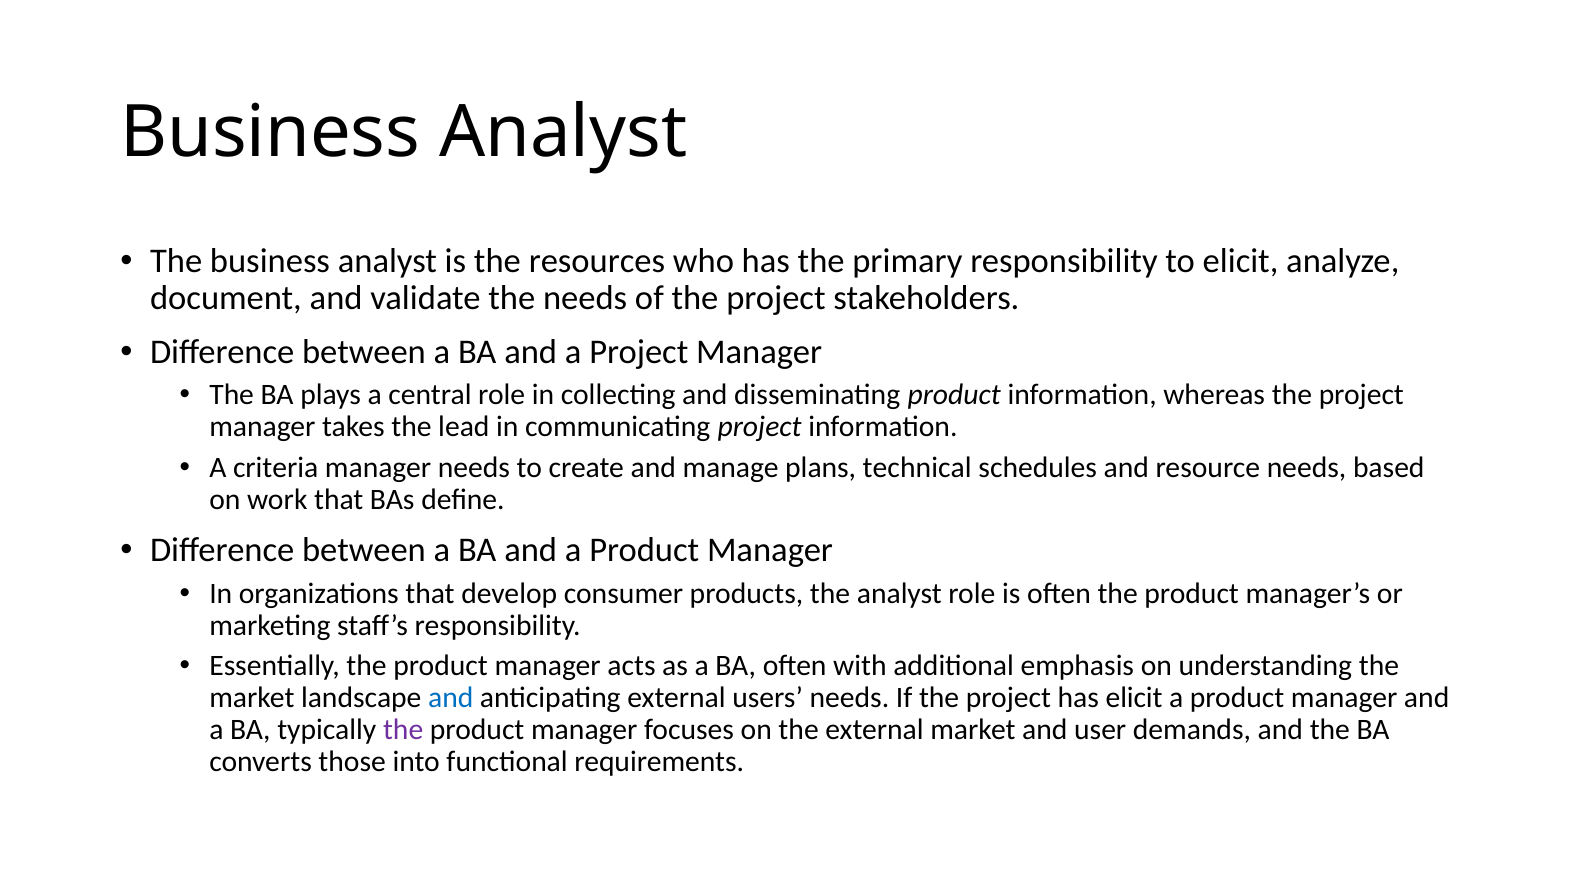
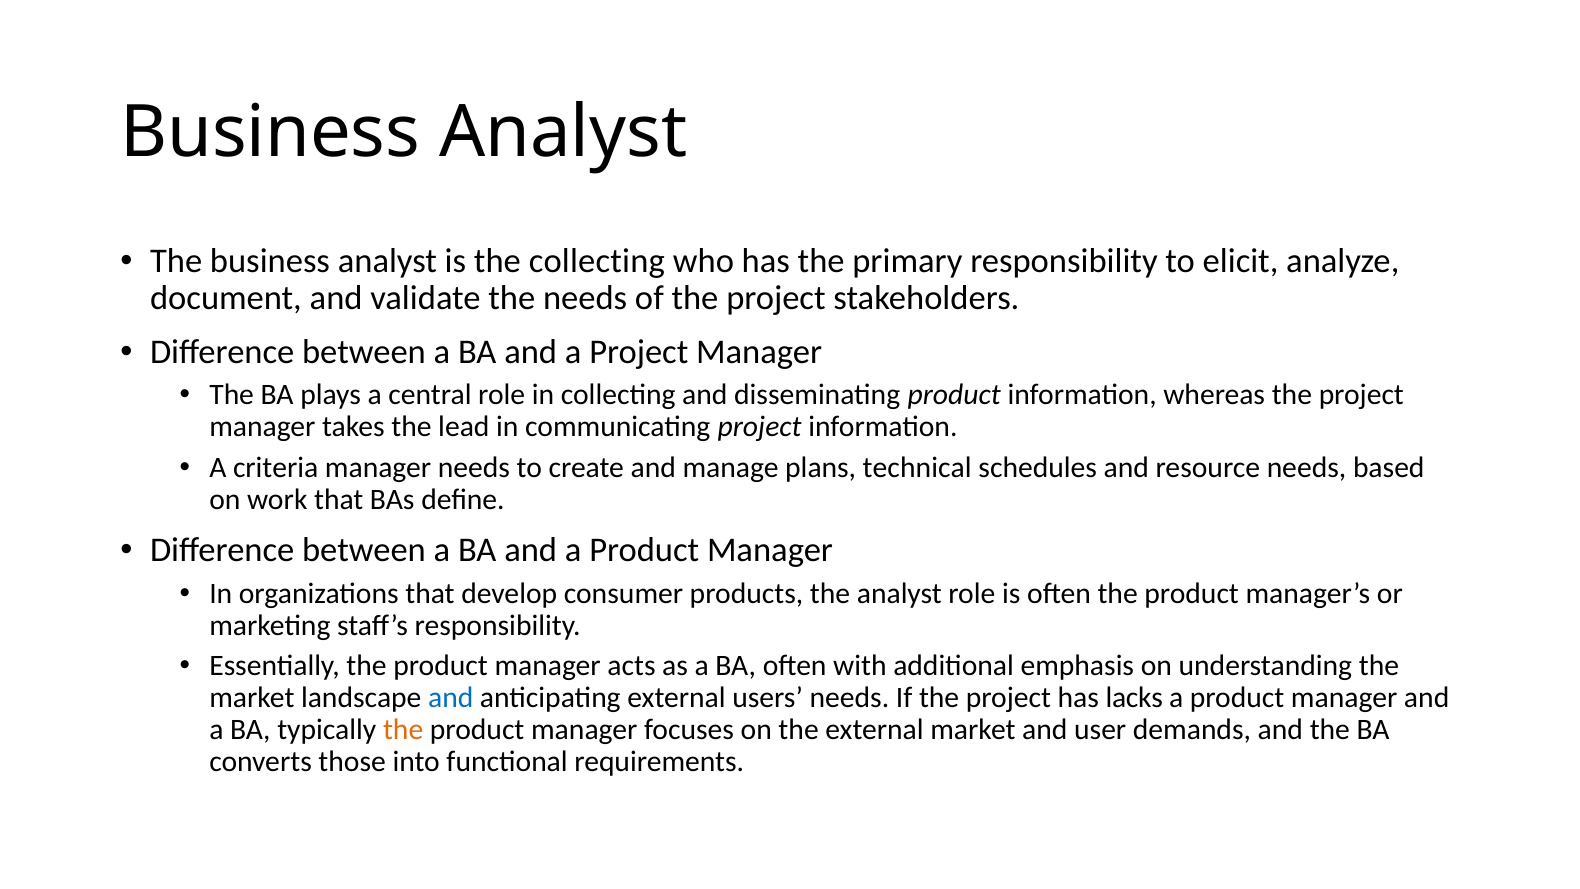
the resources: resources -> collecting
has elicit: elicit -> lacks
the at (403, 729) colour: purple -> orange
